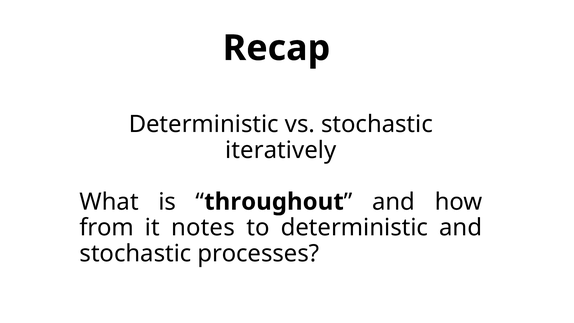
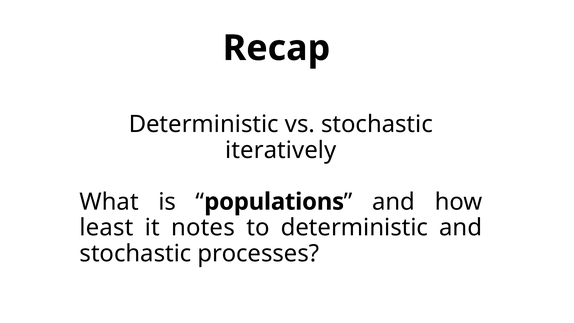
throughout: throughout -> populations
from: from -> least
